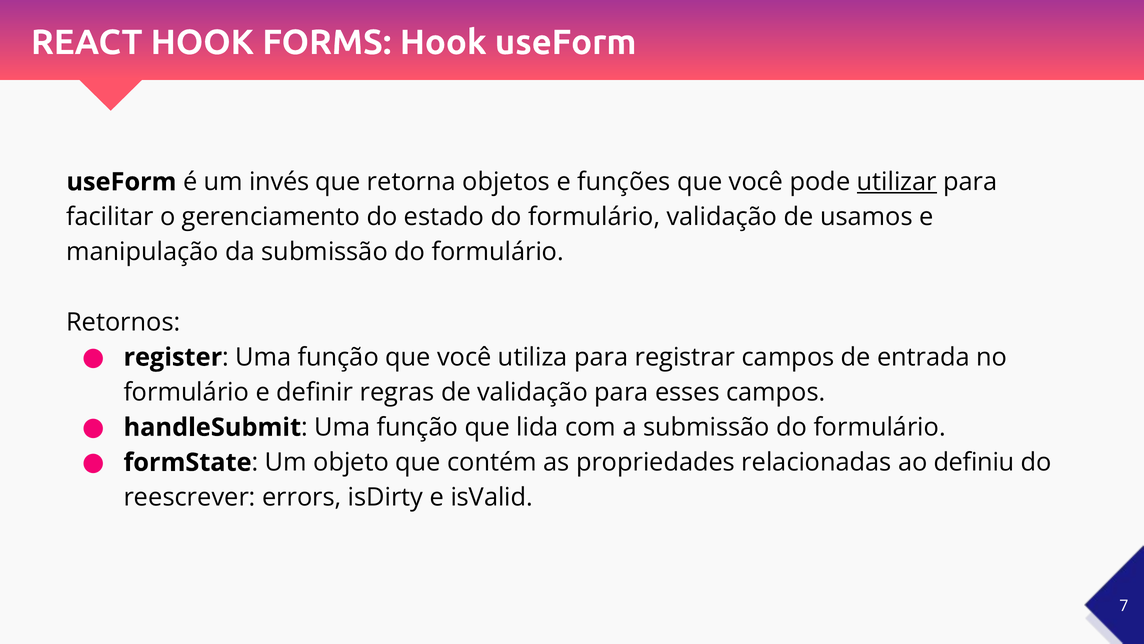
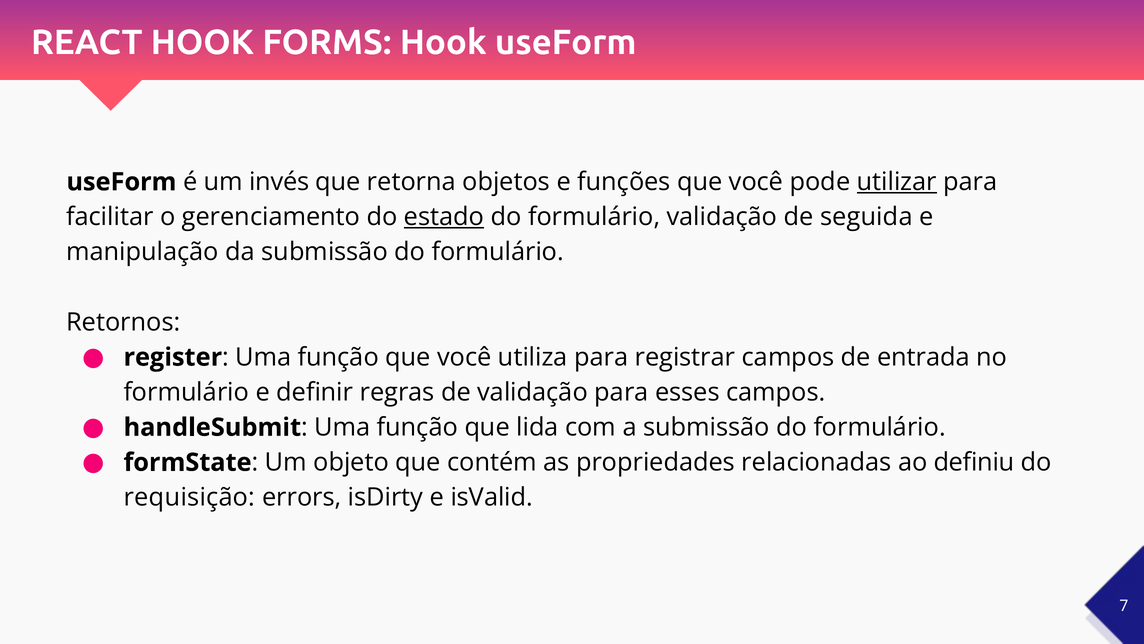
estado underline: none -> present
usamos: usamos -> seguida
reescrever: reescrever -> requisição
